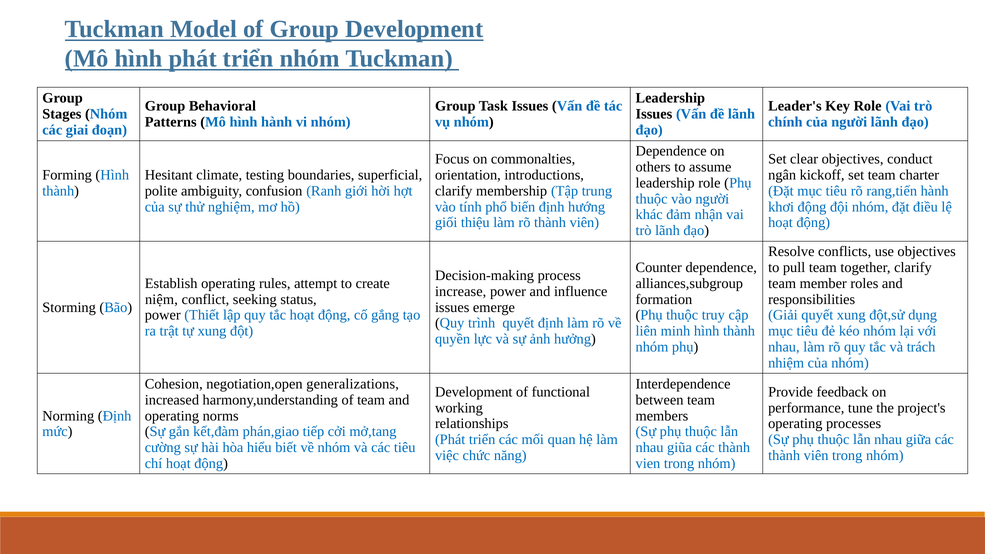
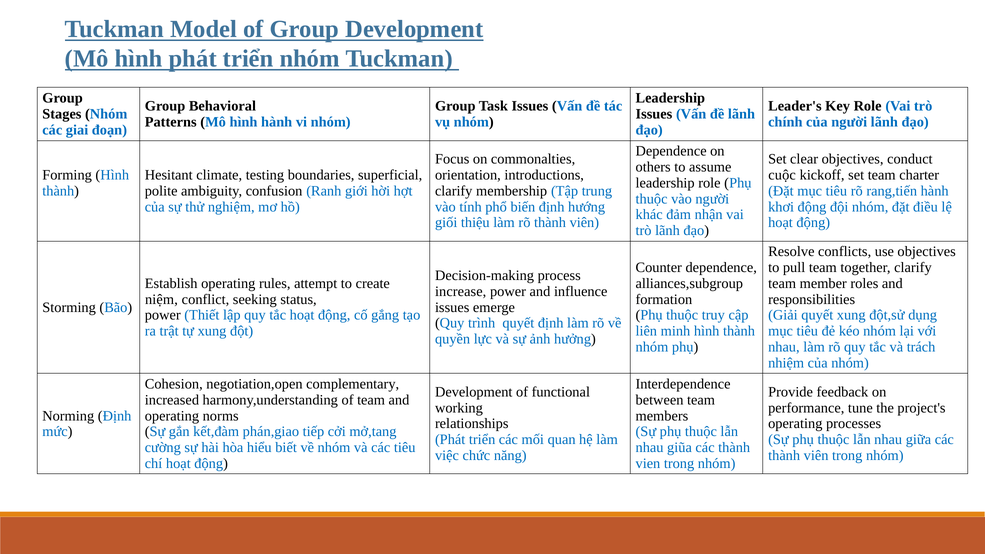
ngân: ngân -> cuộc
generalizations: generalizations -> complementary
